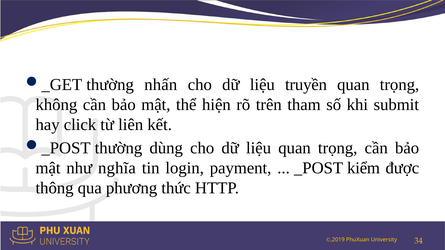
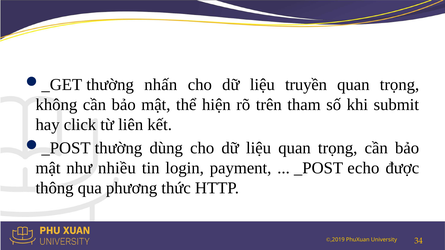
nghĩa: nghĩa -> nhiều
kiểm: kiểm -> echo
